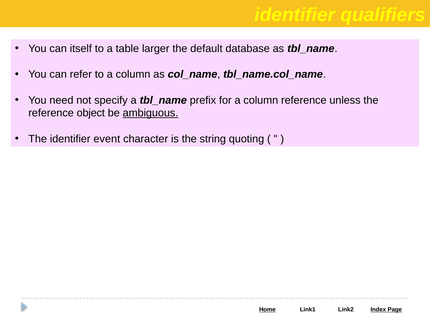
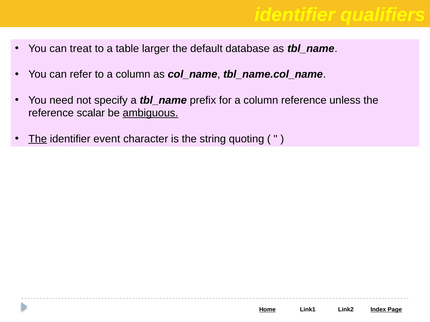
itself: itself -> treat
object: object -> scalar
The at (38, 139) underline: none -> present
